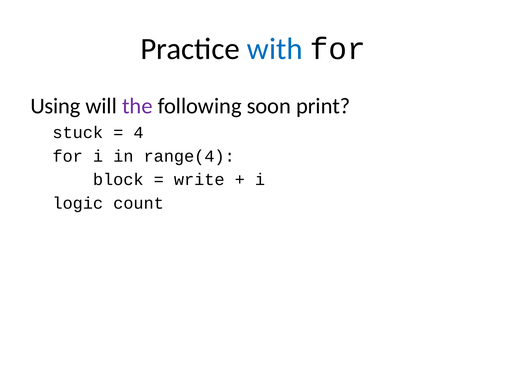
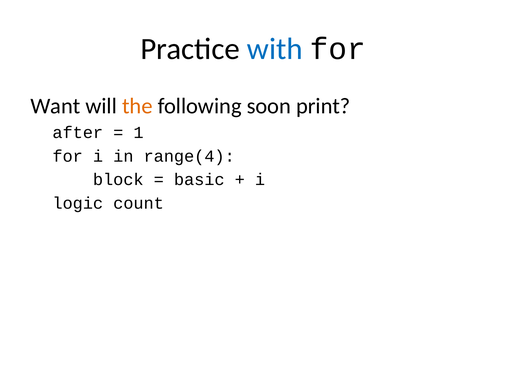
Using: Using -> Want
the colour: purple -> orange
stuck: stuck -> after
4: 4 -> 1
write: write -> basic
